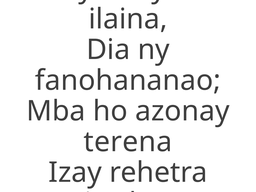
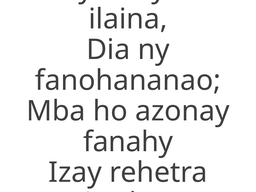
terena: terena -> fanahy
